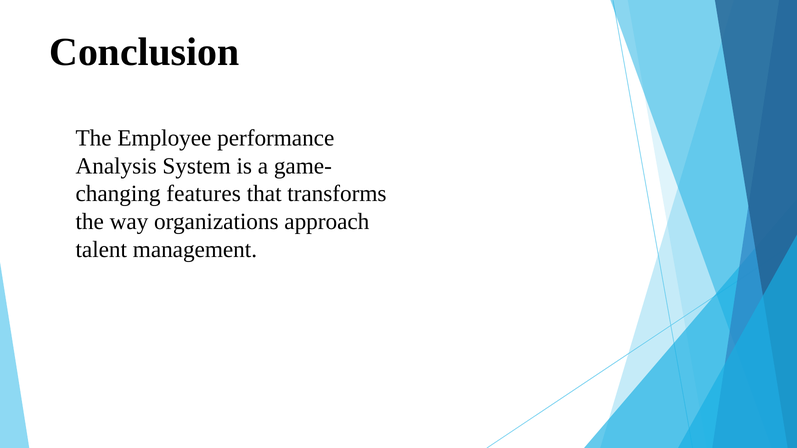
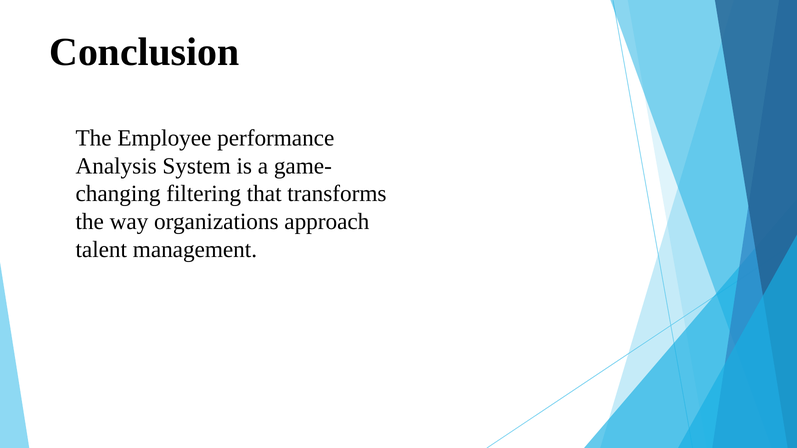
features: features -> filtering
